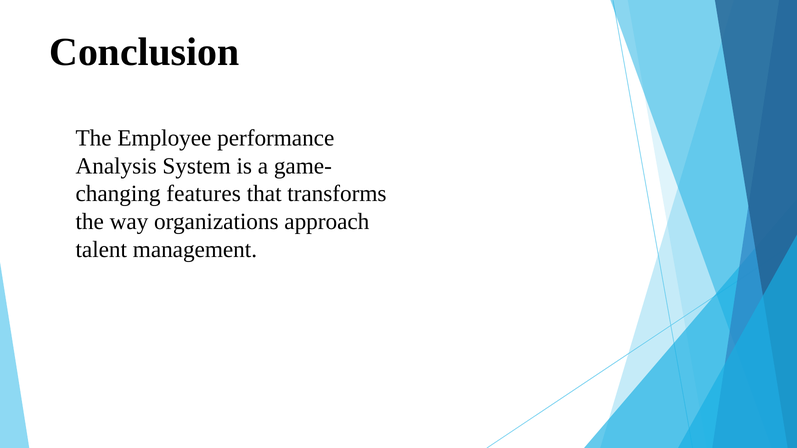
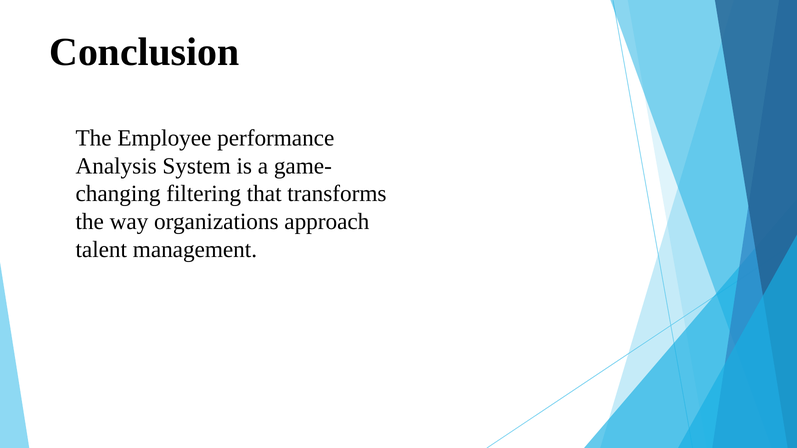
features: features -> filtering
